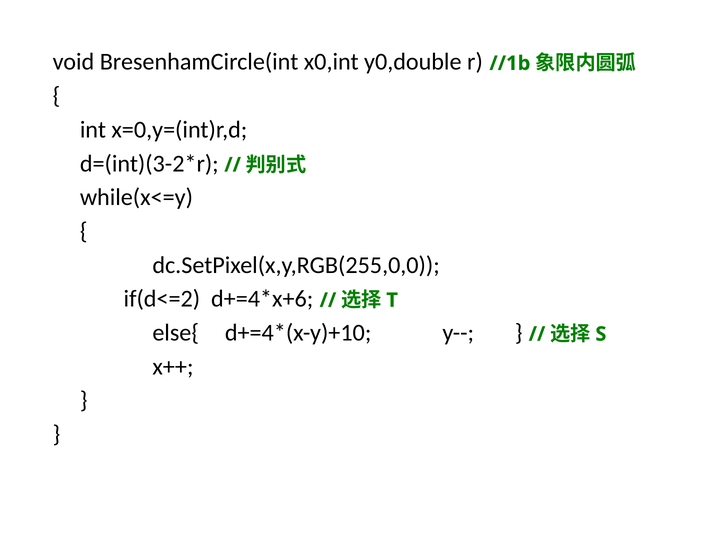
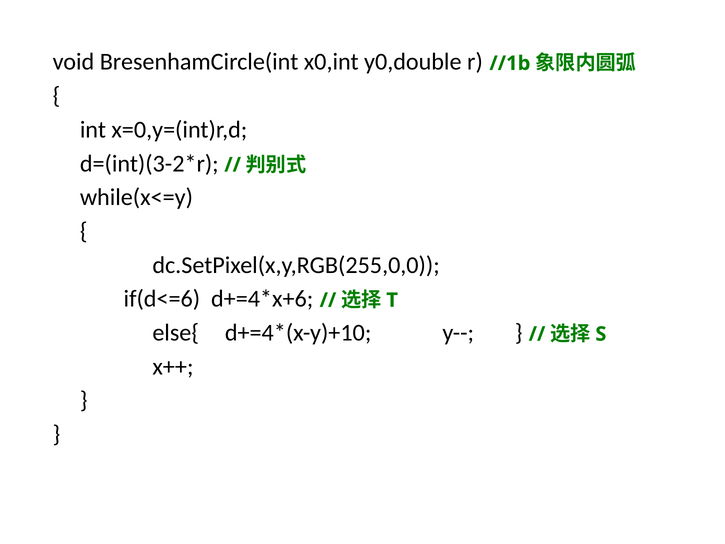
if(d<=2: if(d<=2 -> if(d<=6
